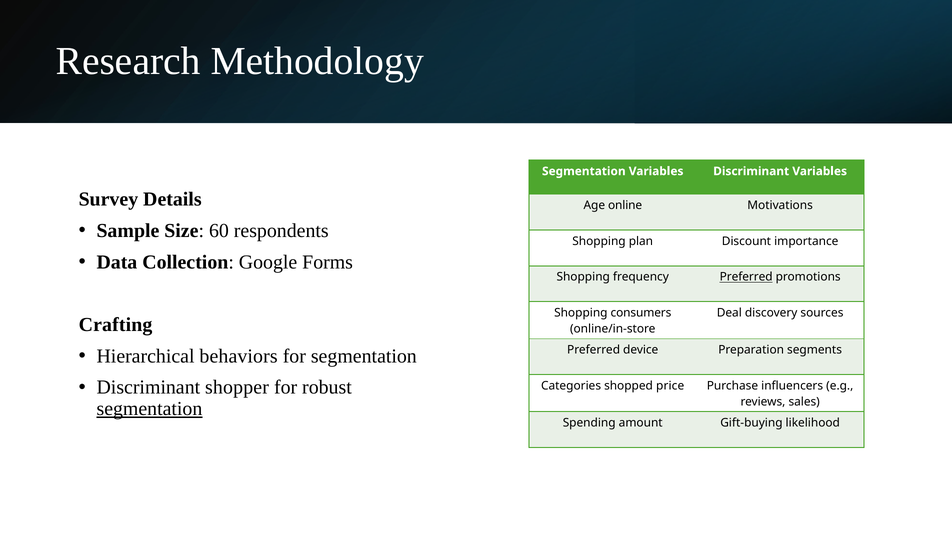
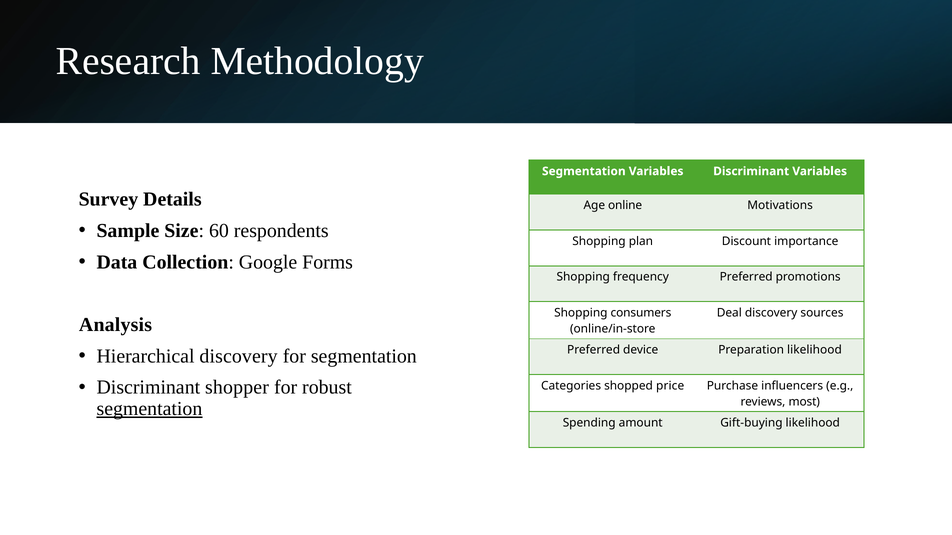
Preferred at (746, 277) underline: present -> none
Crafting: Crafting -> Analysis
Hierarchical behaviors: behaviors -> discovery
Preparation segments: segments -> likelihood
sales: sales -> most
